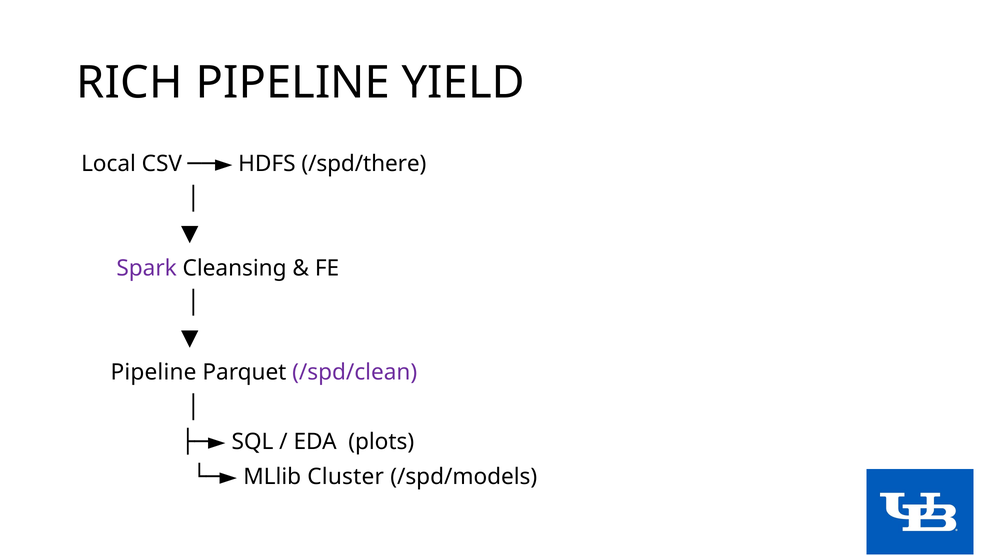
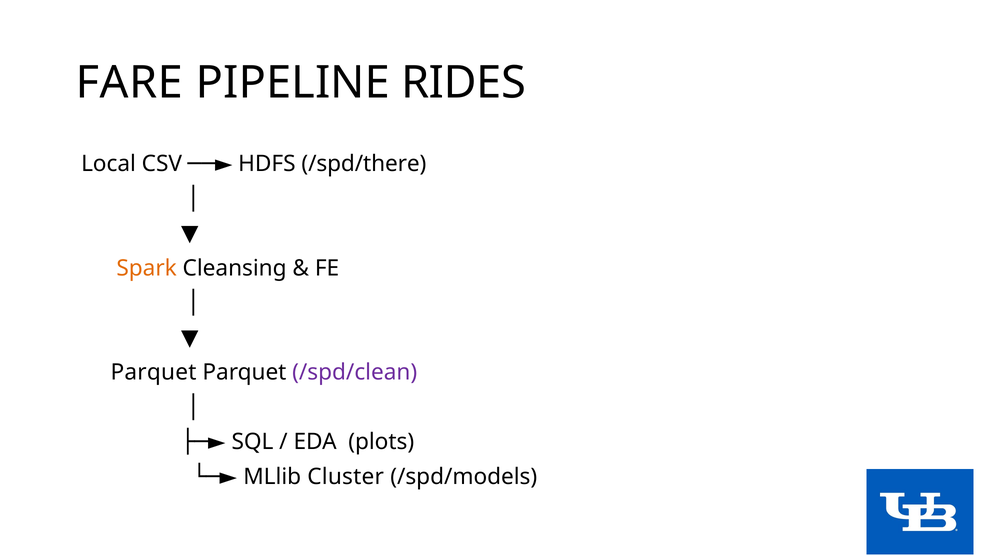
RICH: RICH -> FARE
YIELD: YIELD -> RIDES
Spark colour: purple -> orange
Pipeline at (154, 372): Pipeline -> Parquet
